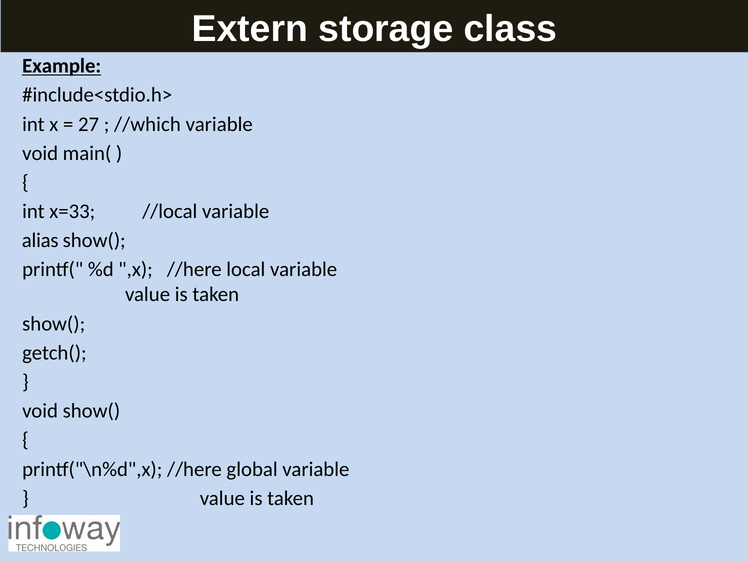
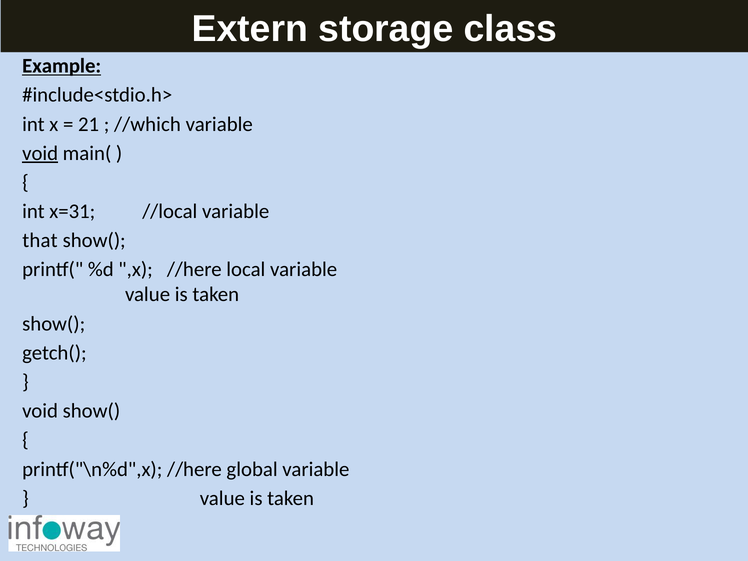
27: 27 -> 21
void at (40, 153) underline: none -> present
x=33: x=33 -> x=31
alias: alias -> that
